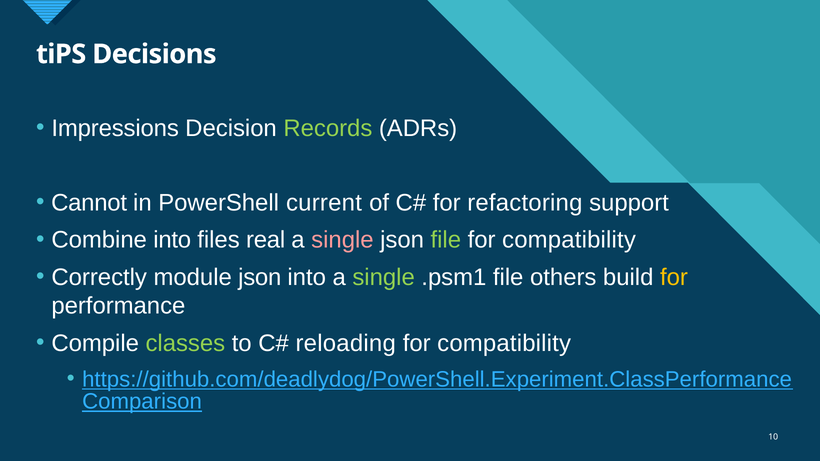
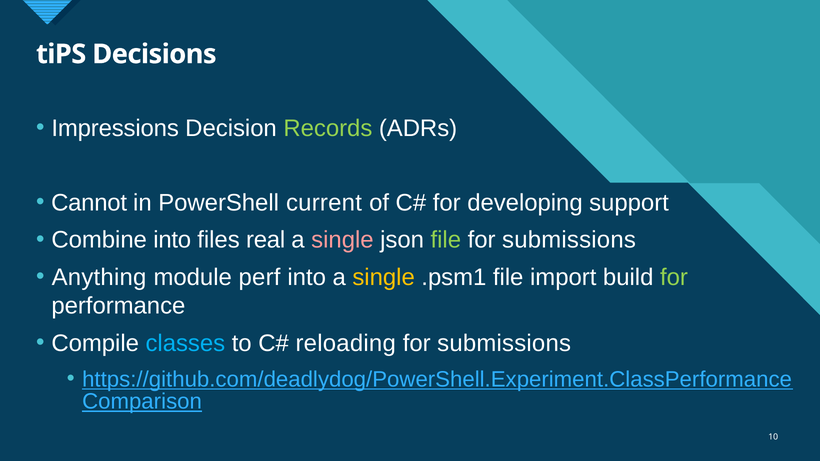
refactoring: refactoring -> developing
compatibility at (569, 240): compatibility -> submissions
Correctly: Correctly -> Anything
module json: json -> perf
single at (384, 277) colour: light green -> yellow
others: others -> import
for at (674, 277) colour: yellow -> light green
classes colour: light green -> light blue
compatibility at (504, 343): compatibility -> submissions
